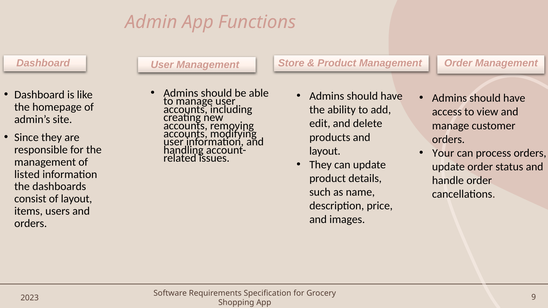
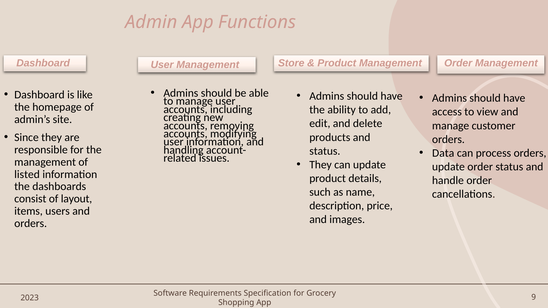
layout at (325, 151): layout -> status
Your: Your -> Data
